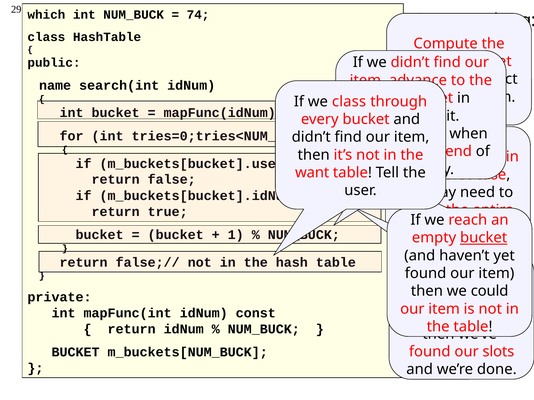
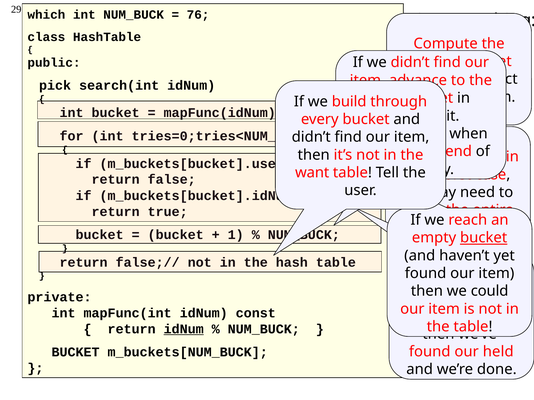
74: 74 -> 76
name: name -> pick
we class: class -> build
idNum at (184, 329) underline: none -> present
our slots: slots -> held
